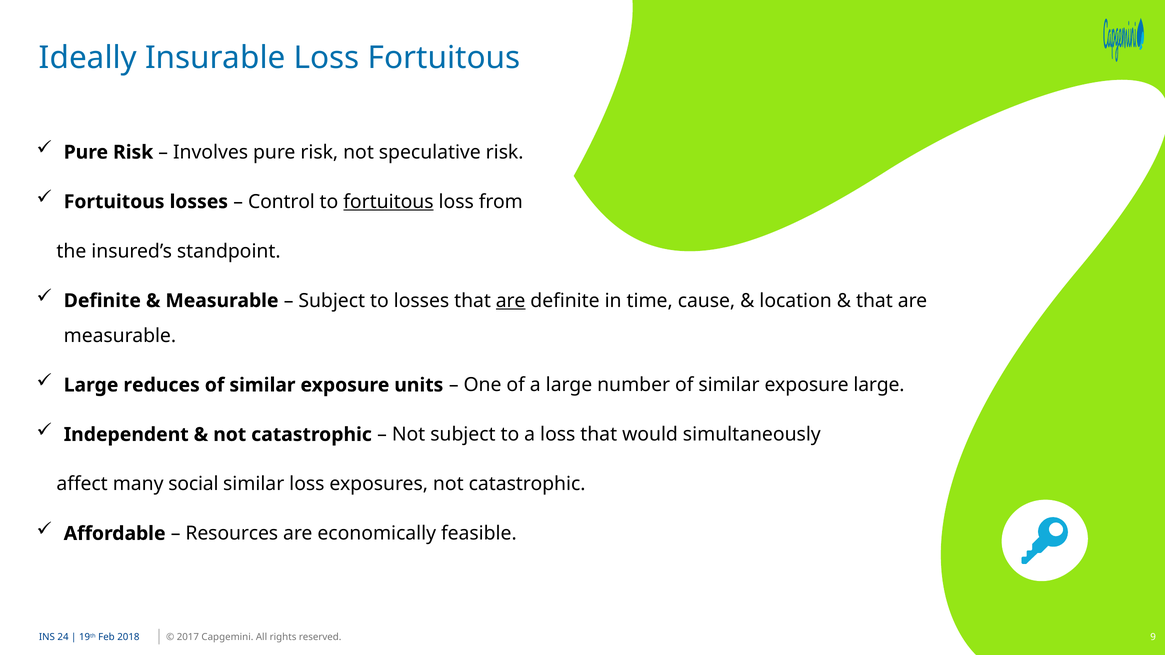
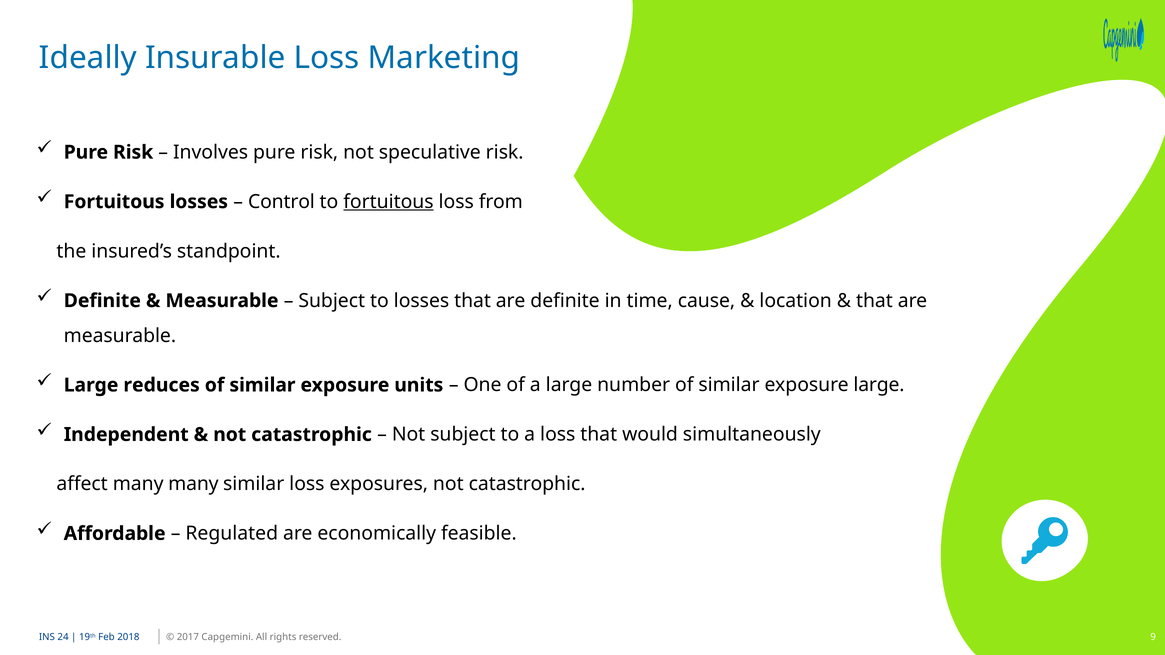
Loss Fortuitous: Fortuitous -> Marketing
are at (511, 301) underline: present -> none
many social: social -> many
Resources: Resources -> Regulated
